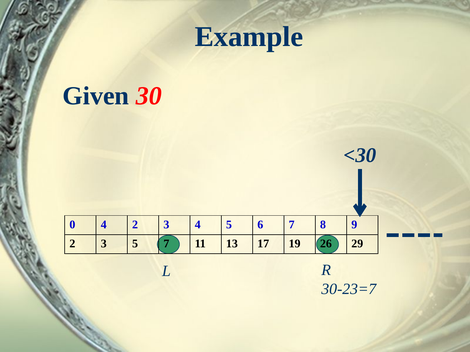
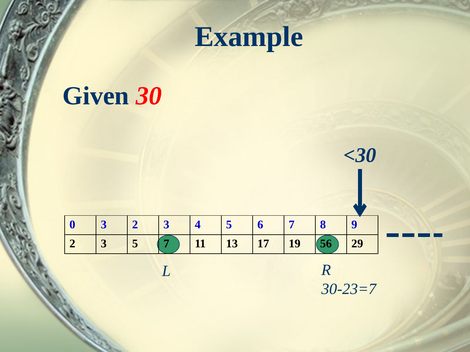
0 4: 4 -> 3
26: 26 -> 56
